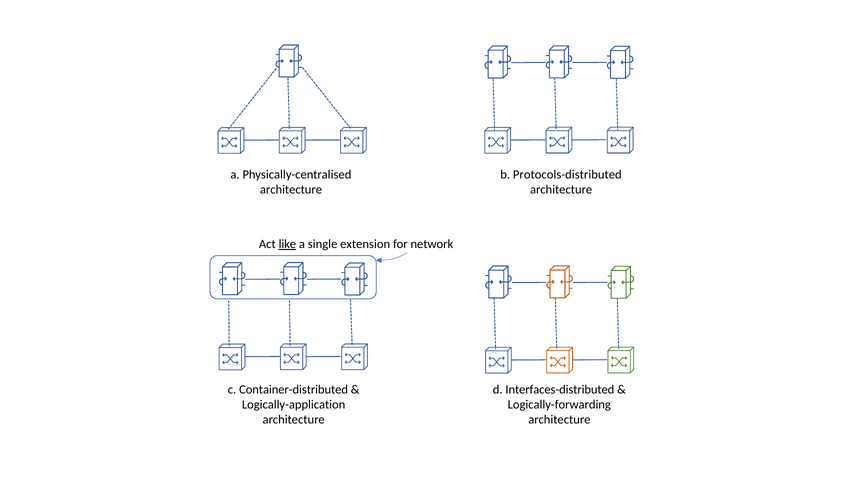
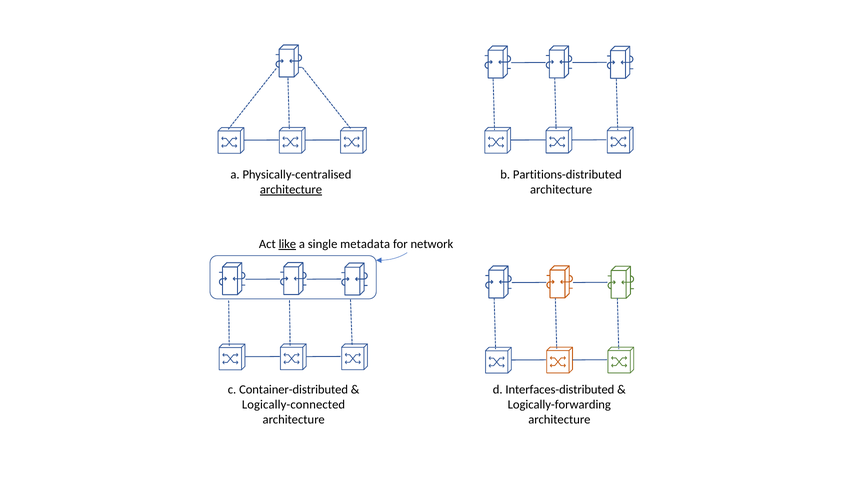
Protocols-distributed: Protocols-distributed -> Partitions-distributed
architecture at (291, 190) underline: none -> present
extension: extension -> metadata
Logically-application: Logically-application -> Logically-connected
